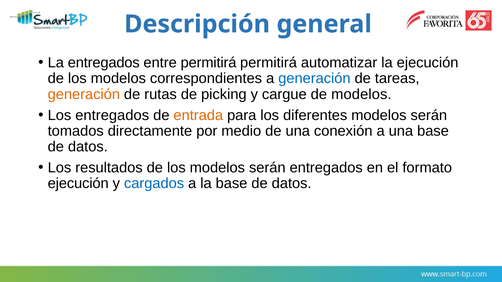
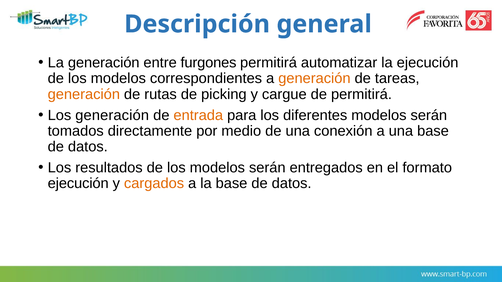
La entregados: entregados -> generación
entre permitirá: permitirá -> furgones
generación at (314, 79) colour: blue -> orange
de modelos: modelos -> permitirá
Los entregados: entregados -> generación
cargados colour: blue -> orange
